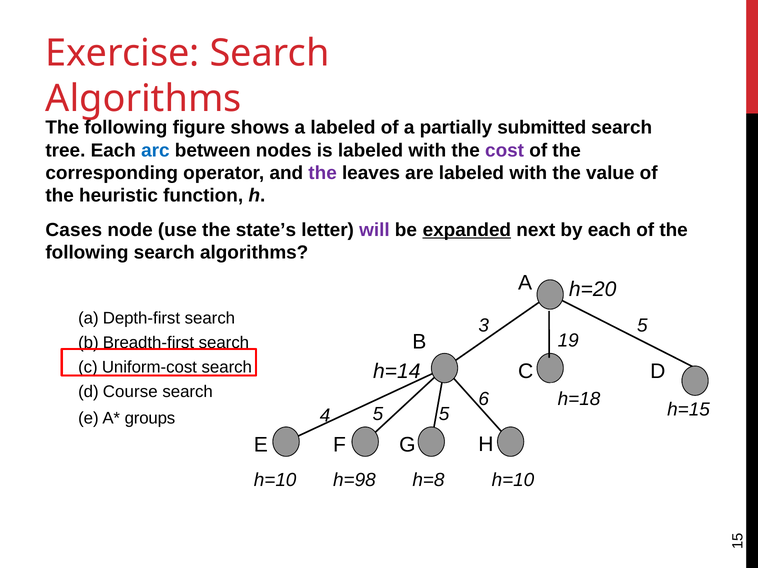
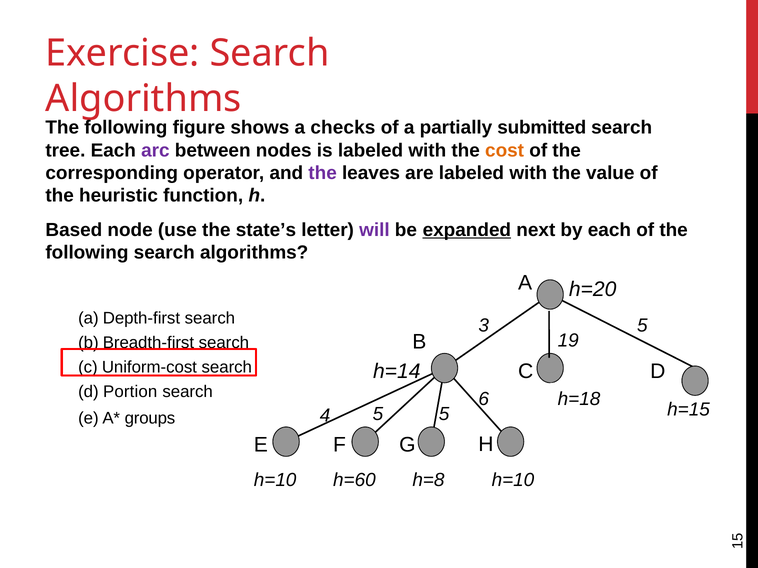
a labeled: labeled -> checks
arc colour: blue -> purple
cost colour: purple -> orange
Cases: Cases -> Based
Course: Course -> Portion
h=98: h=98 -> h=60
